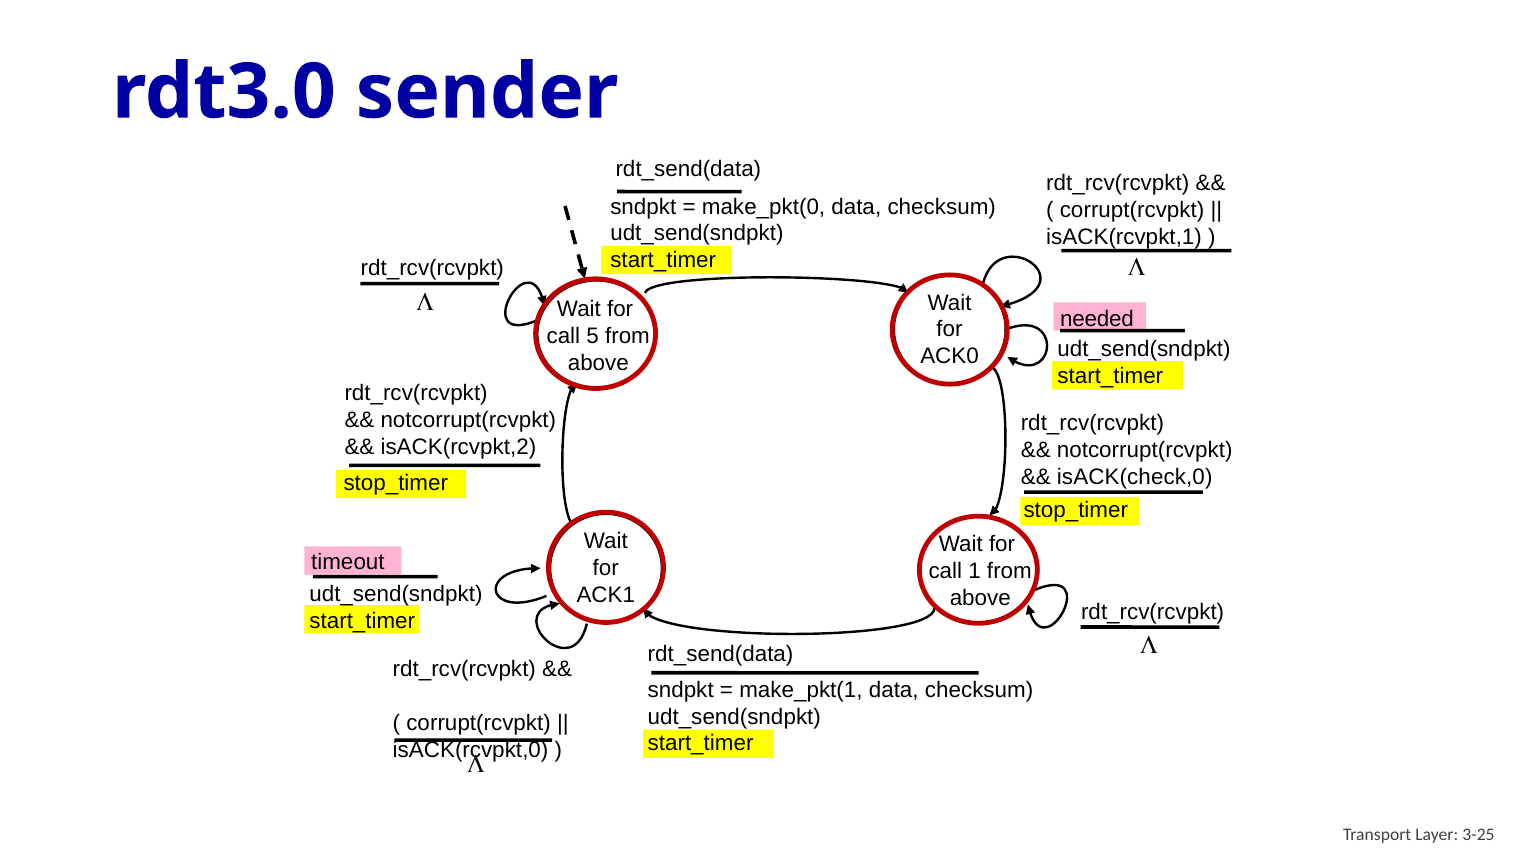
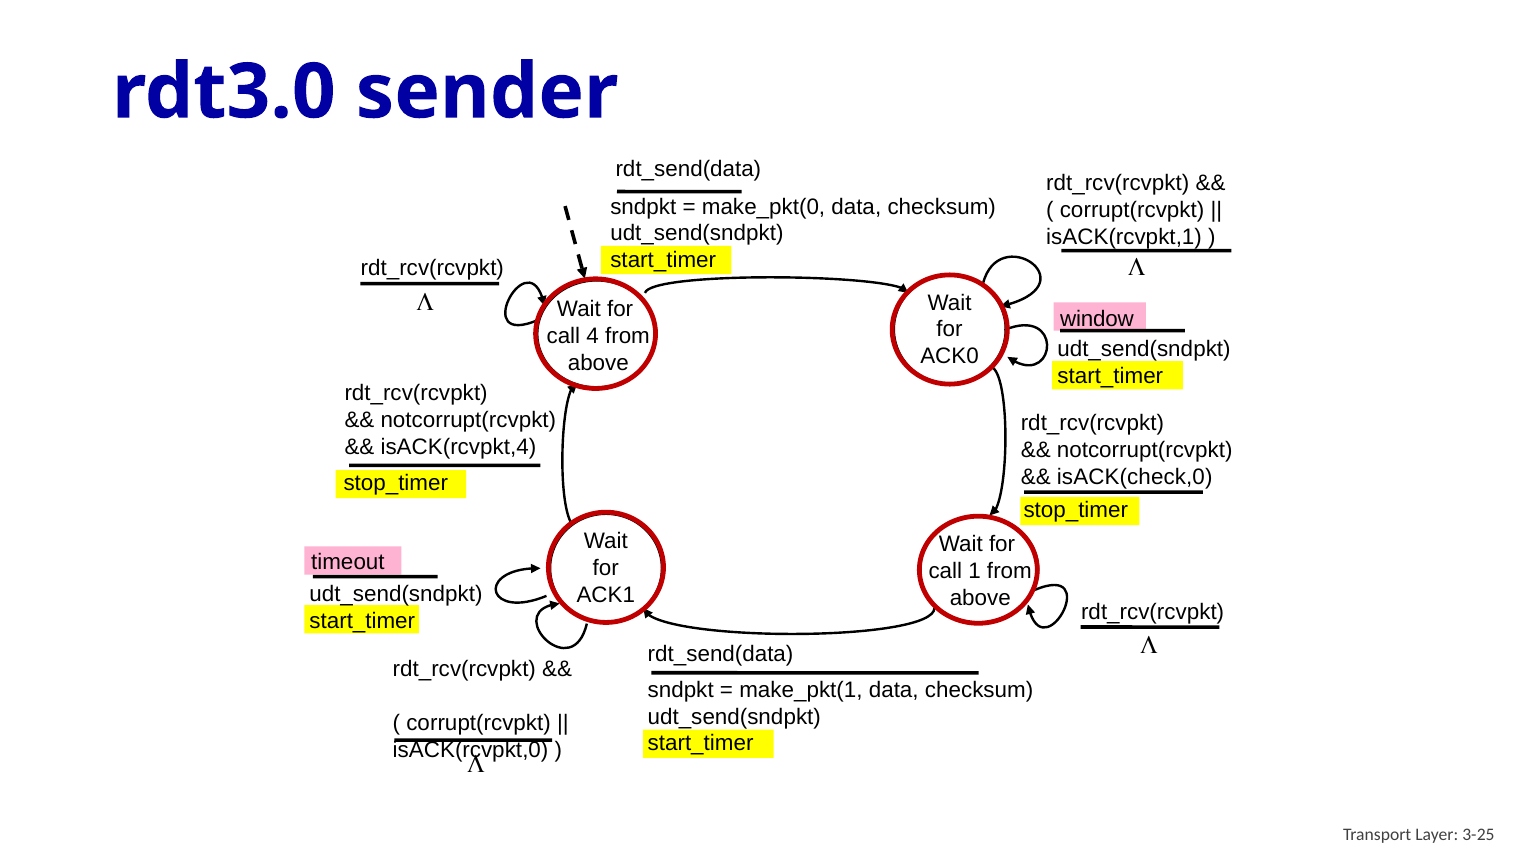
needed: needed -> window
5: 5 -> 4
isACK(rcvpkt,2: isACK(rcvpkt,2 -> isACK(rcvpkt,4
